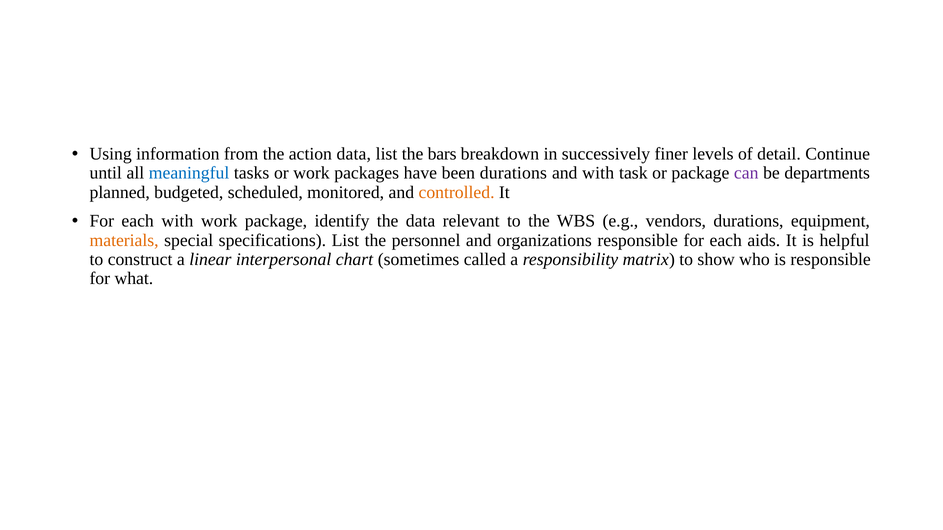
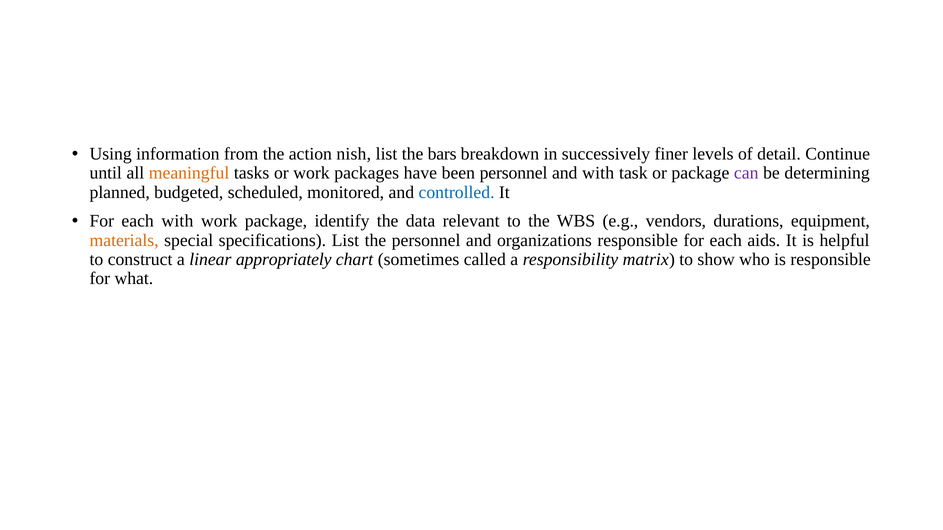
action data: data -> nish
meaningful colour: blue -> orange
been durations: durations -> personnel
departments: departments -> determining
controlled colour: orange -> blue
interpersonal: interpersonal -> appropriately
